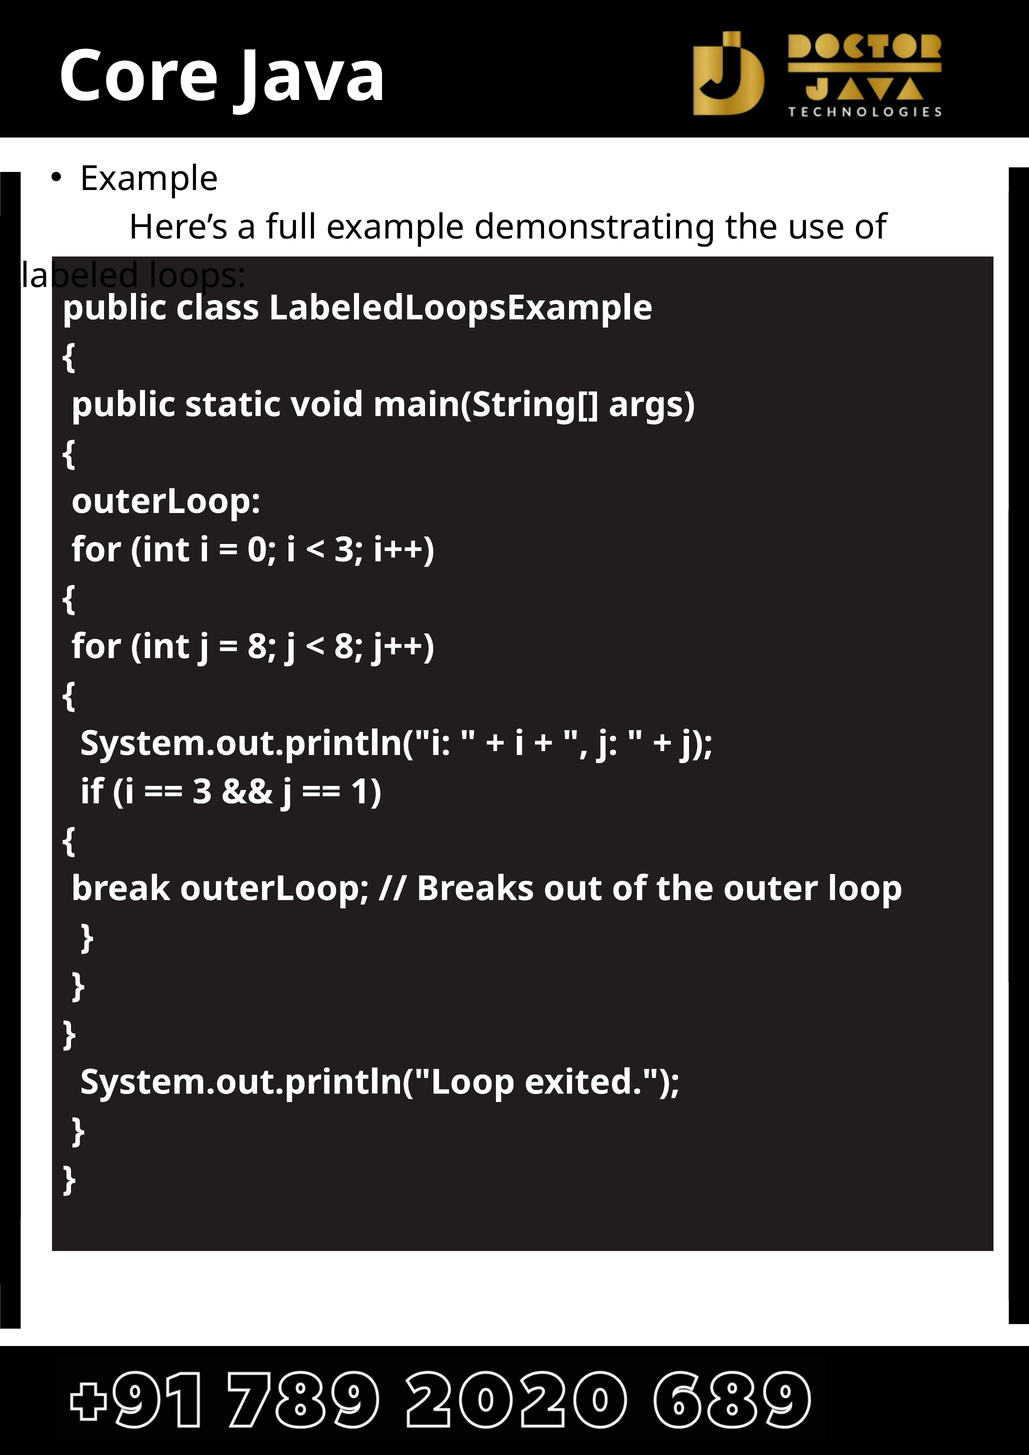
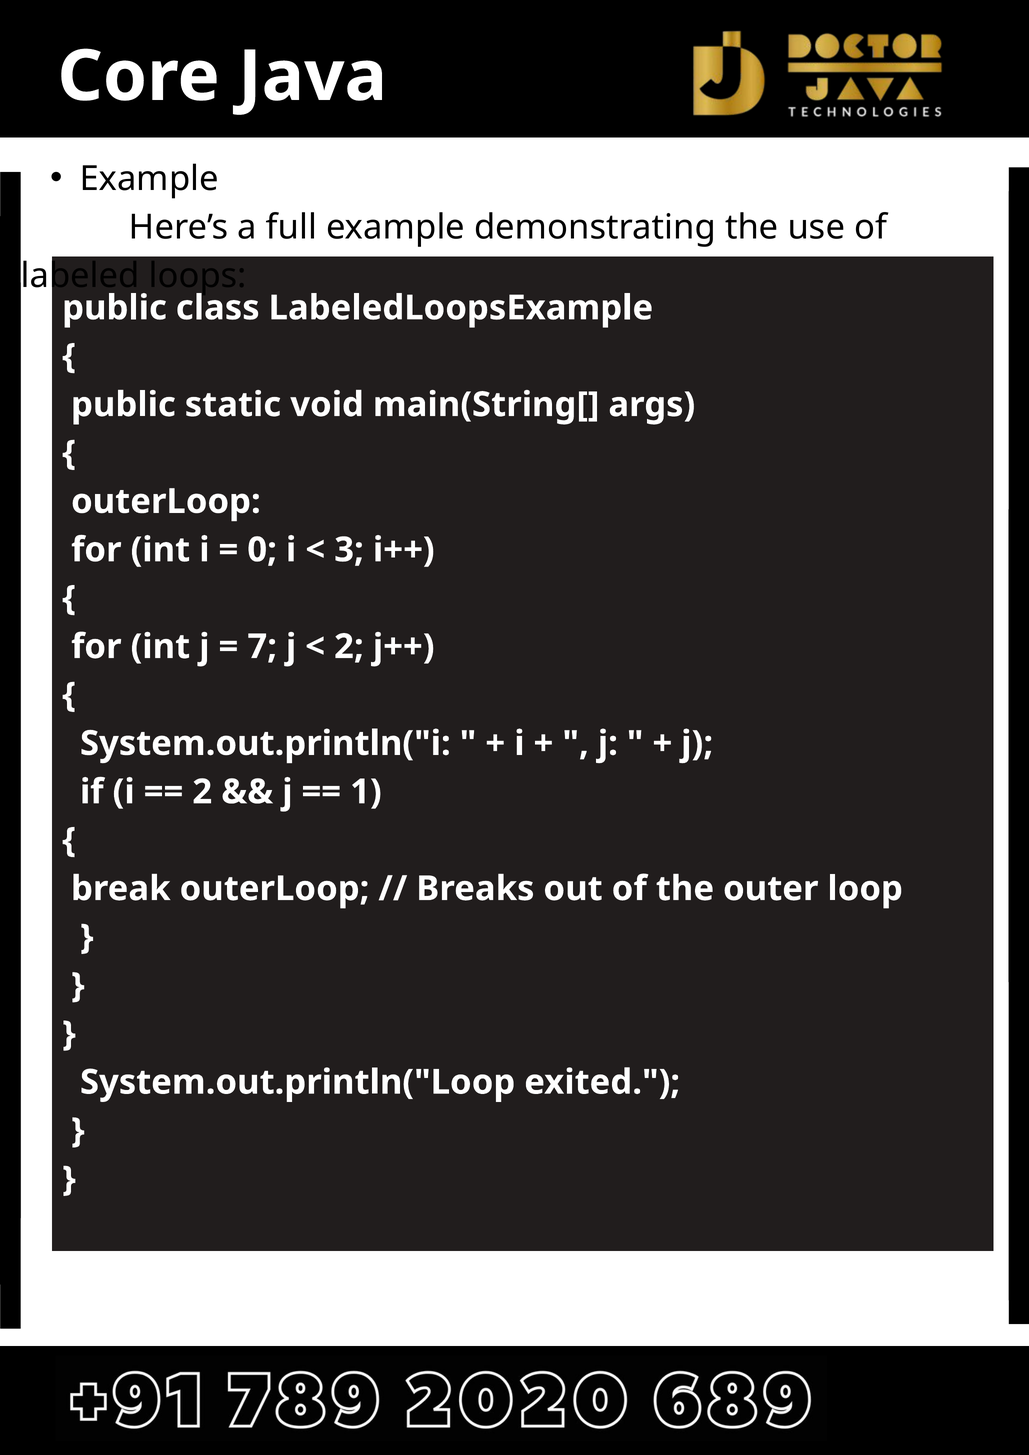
8 at (262, 647): 8 -> 7
8 at (349, 647): 8 -> 2
3 at (202, 793): 3 -> 2
